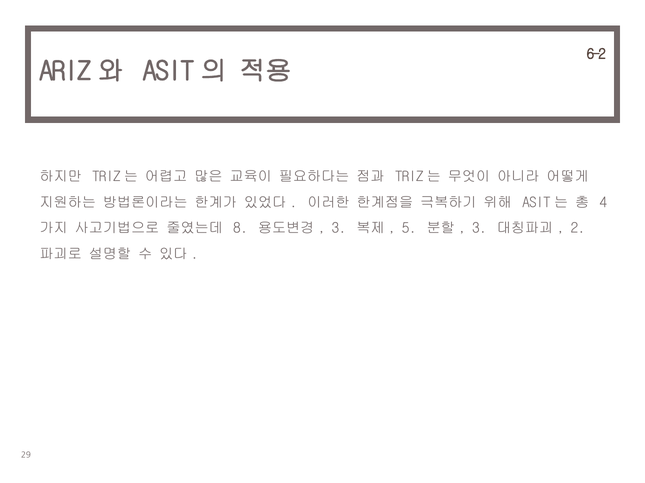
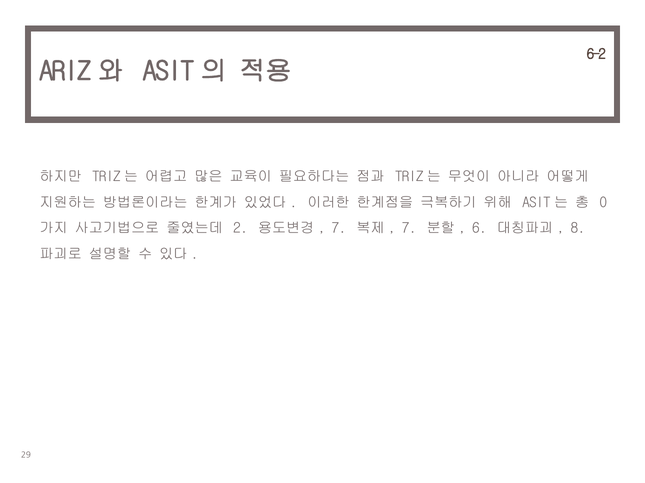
4: 4 -> 0
8: 8 -> 2
3 at (339, 228): 3 -> 7
5 at (409, 228): 5 -> 7
3 at (479, 228): 3 -> 6
2: 2 -> 8
